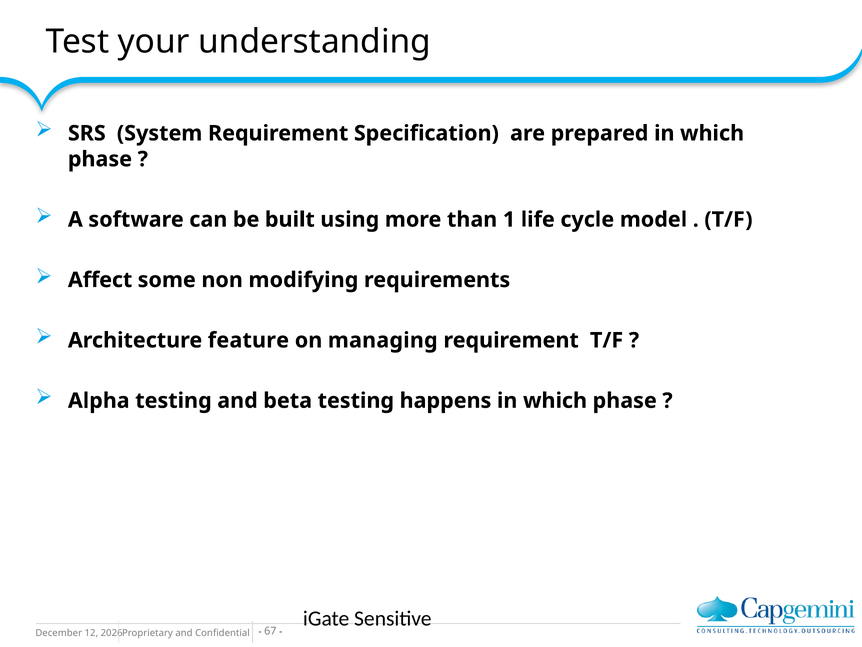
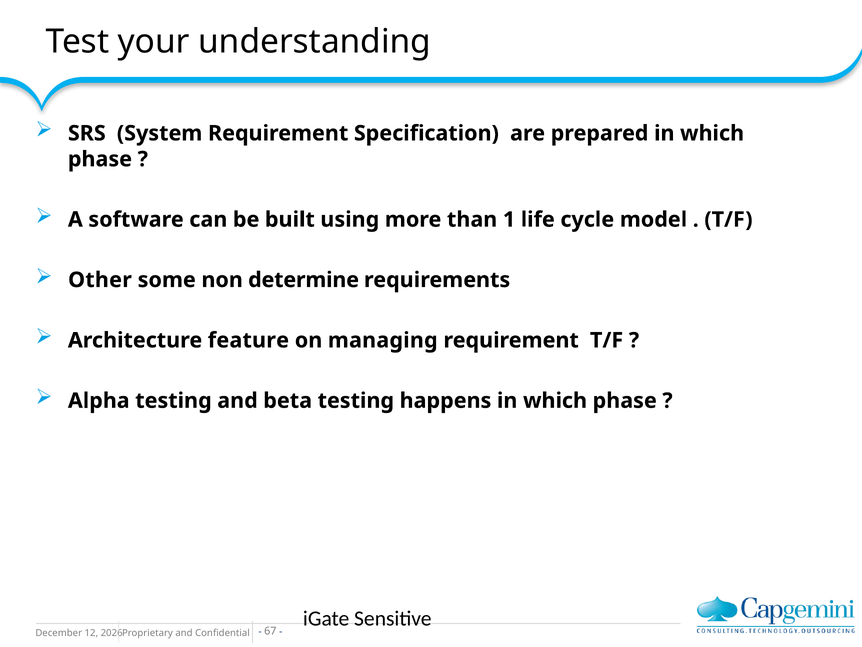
Affect: Affect -> Other
modifying: modifying -> determine
